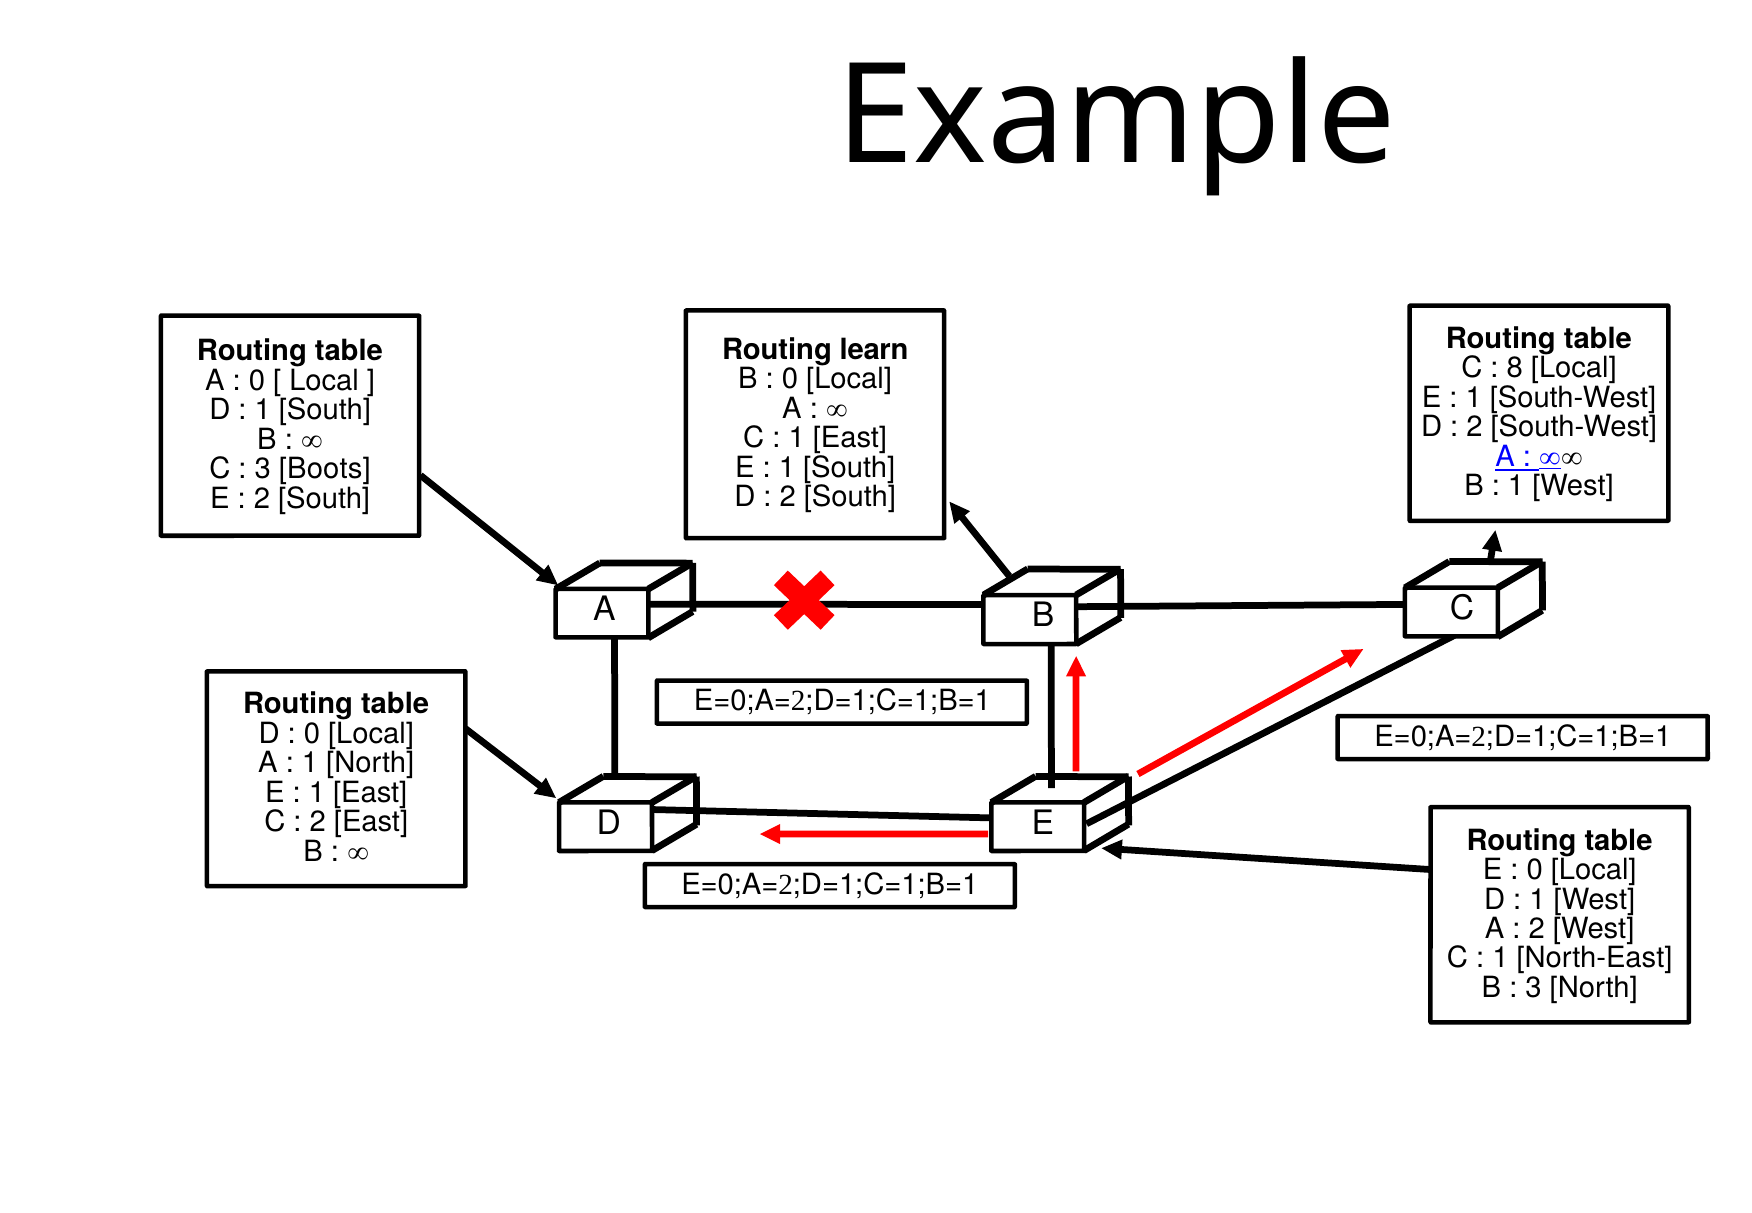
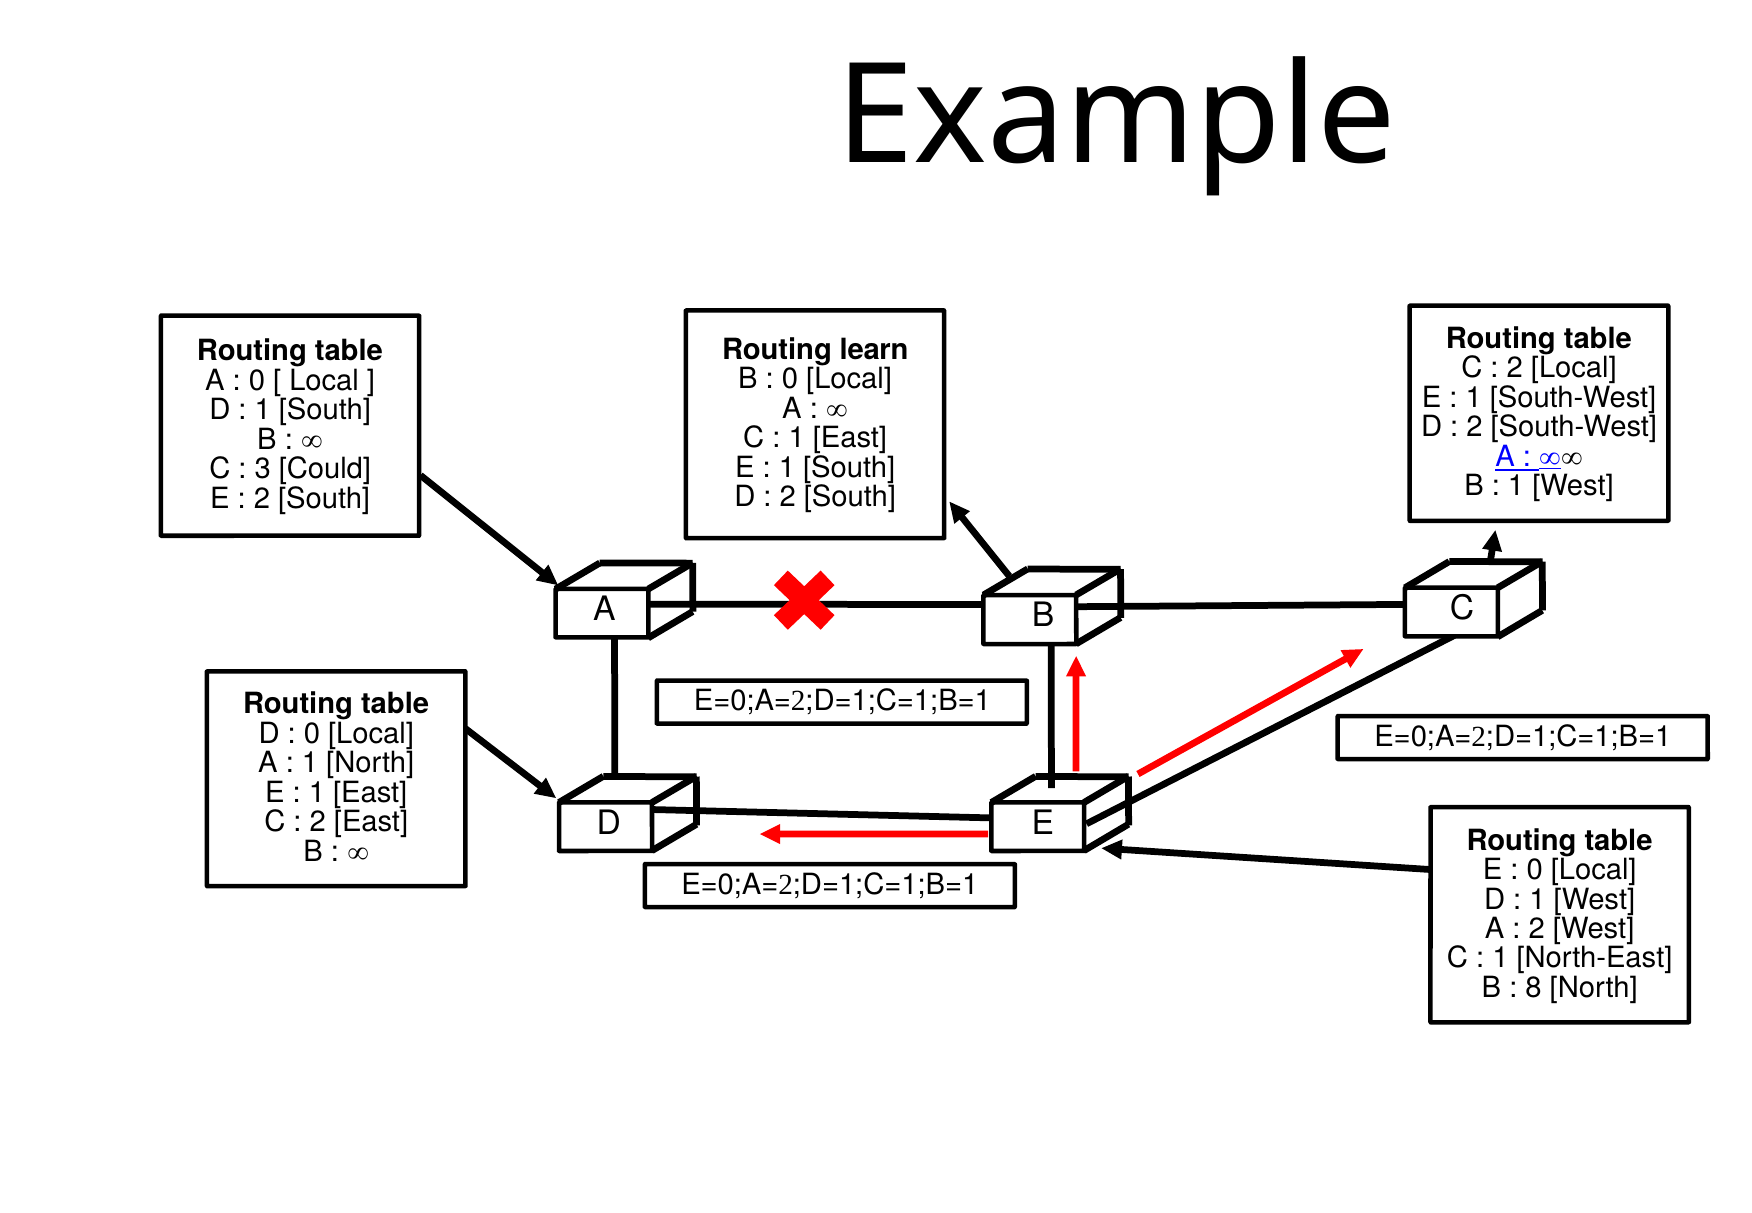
8 at (1515, 368): 8 -> 2
Boots: Boots -> Could
3 at (1534, 988): 3 -> 8
